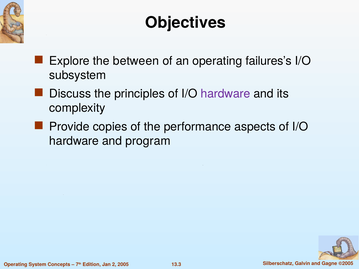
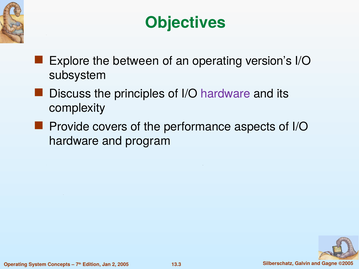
Objectives colour: black -> green
failures’s: failures’s -> version’s
copies: copies -> covers
